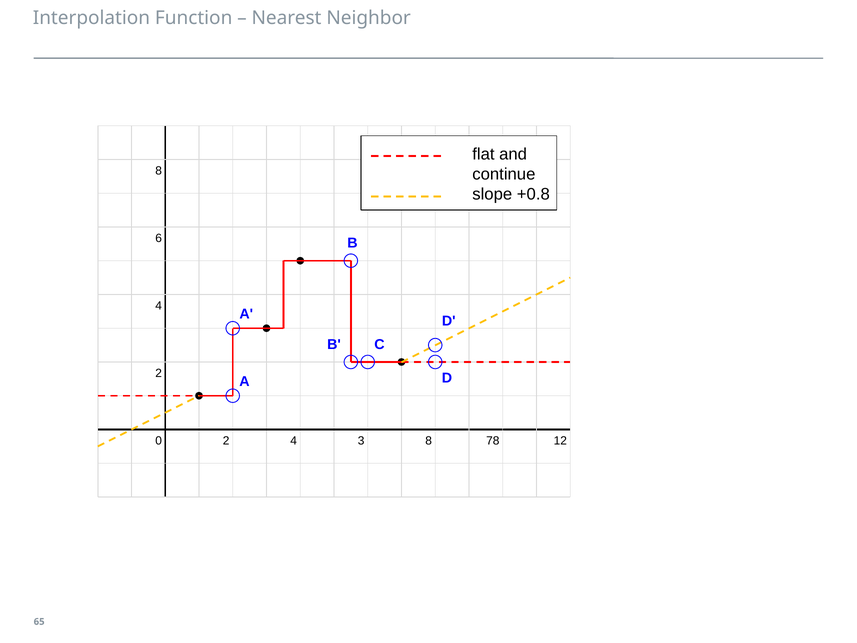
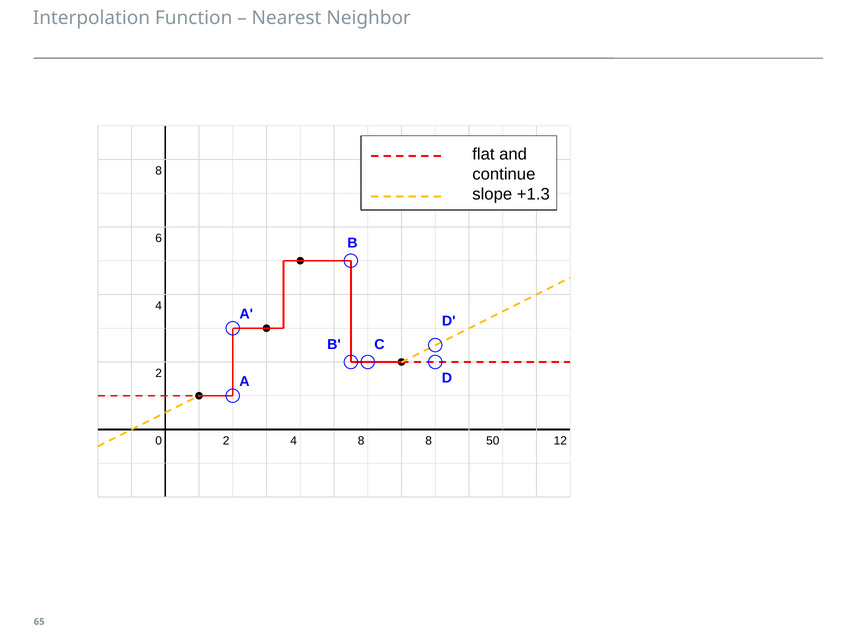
+0.8: +0.8 -> +1.3
4 3: 3 -> 8
78: 78 -> 50
